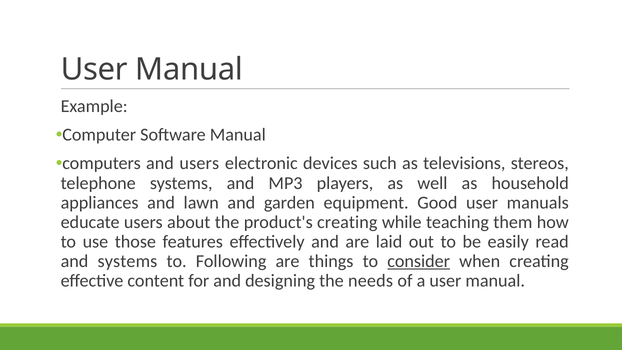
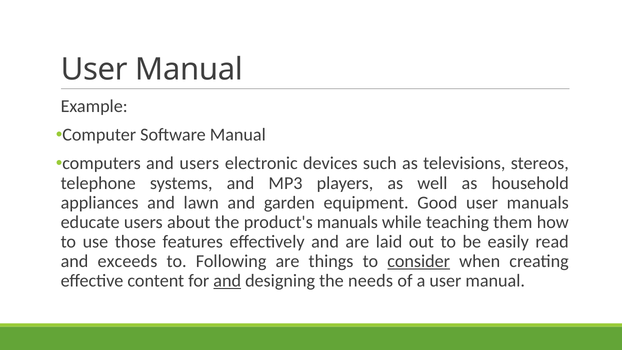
product's creating: creating -> manuals
and systems: systems -> exceeds
and at (227, 281) underline: none -> present
